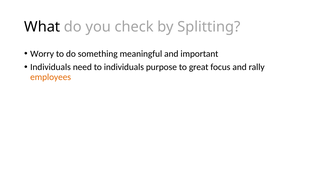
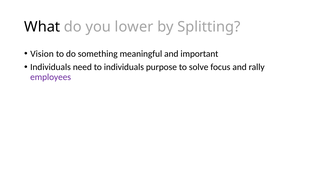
check: check -> lower
Worry: Worry -> Vision
great: great -> solve
employees colour: orange -> purple
